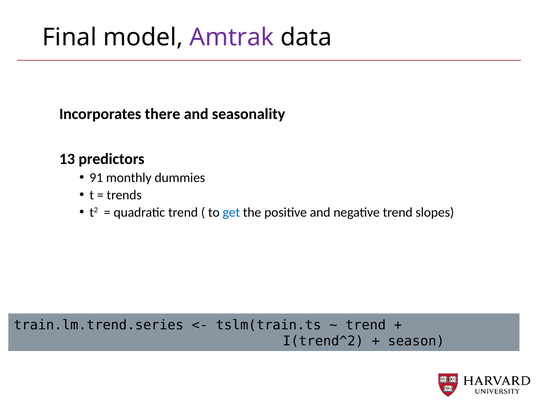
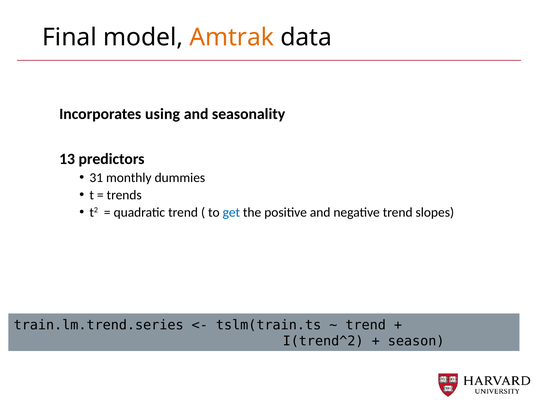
Amtrak colour: purple -> orange
there: there -> using
91: 91 -> 31
